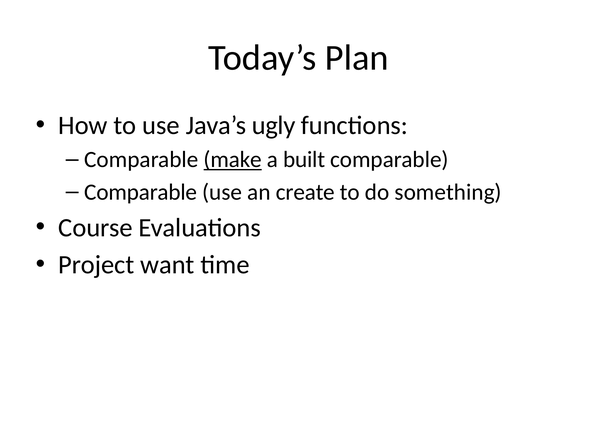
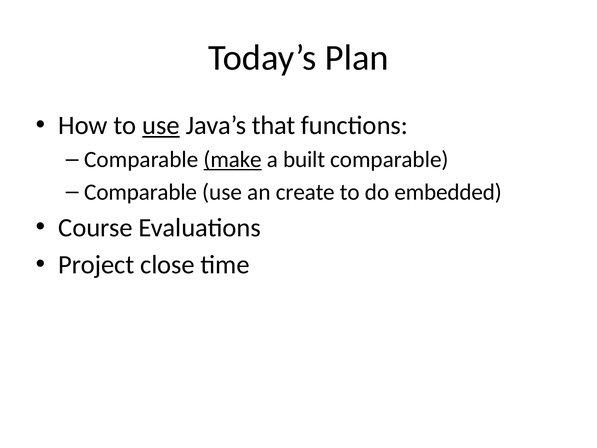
use at (161, 125) underline: none -> present
ugly: ugly -> that
something: something -> embedded
want: want -> close
